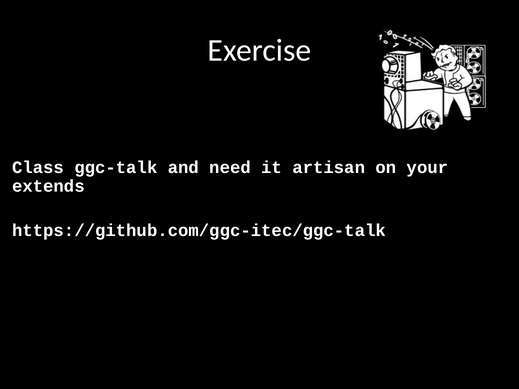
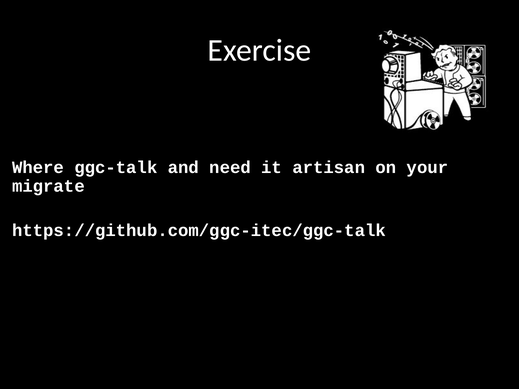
Class: Class -> Where
extends: extends -> migrate
